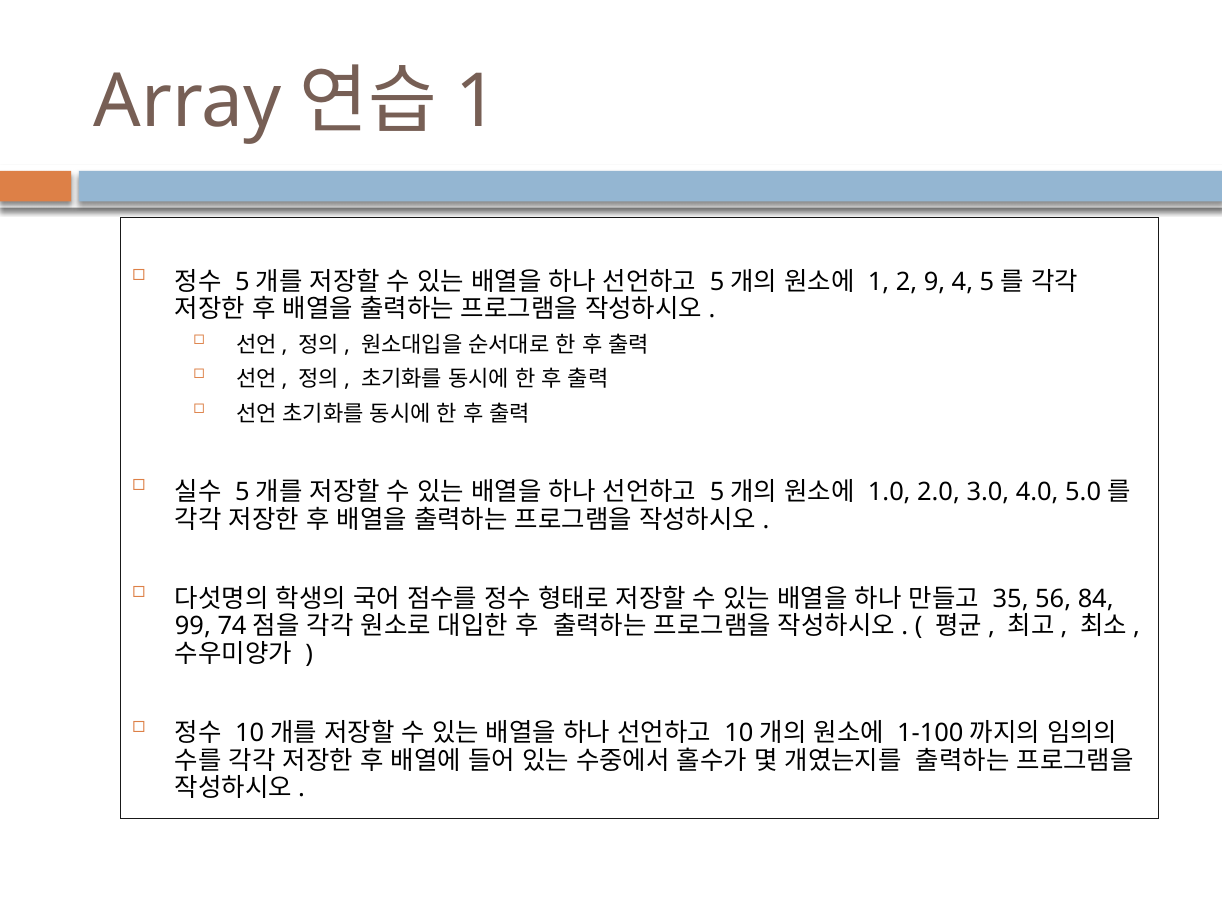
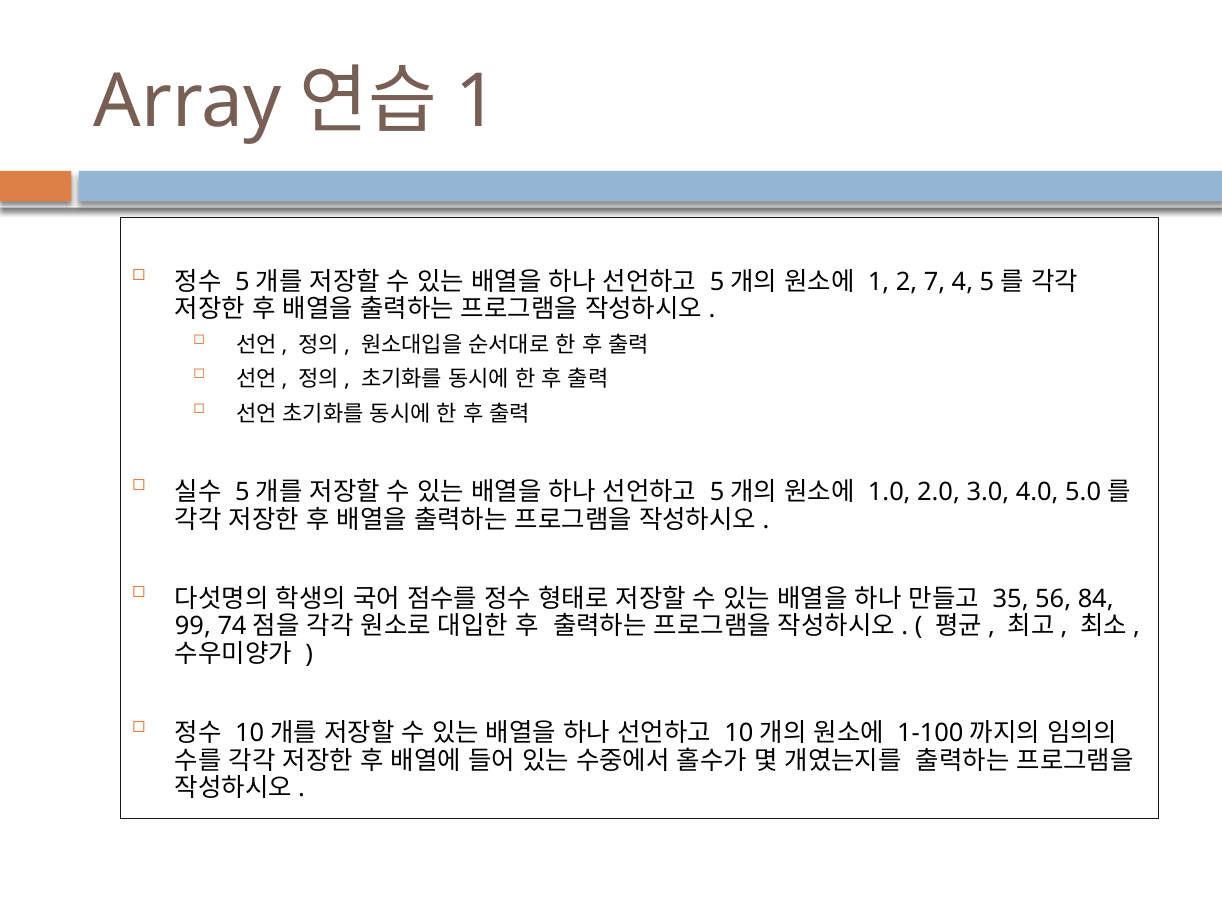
9: 9 -> 7
